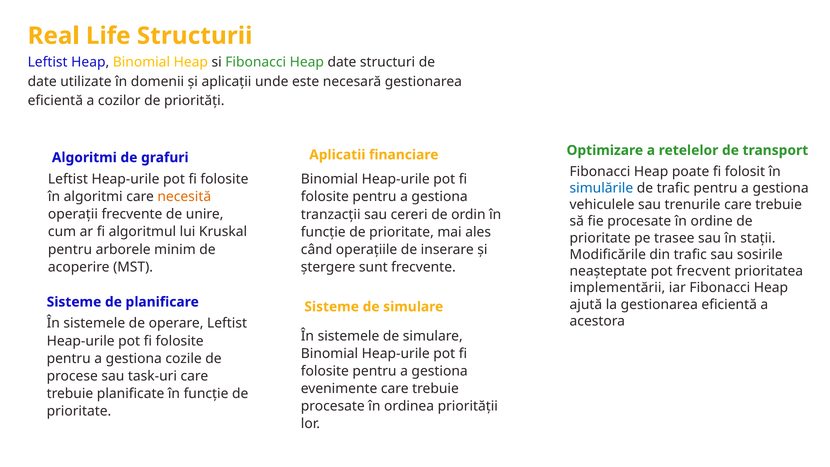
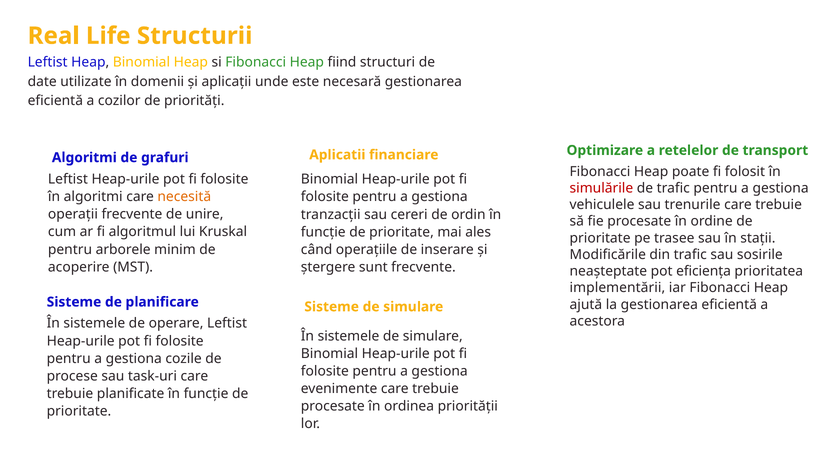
Heap date: date -> fiind
simulările colour: blue -> red
frecvent: frecvent -> eficiența
